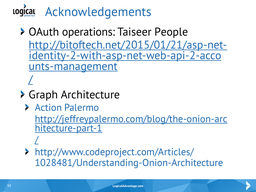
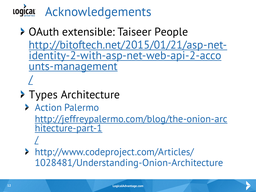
operations: operations -> extensible
Graph: Graph -> Types
